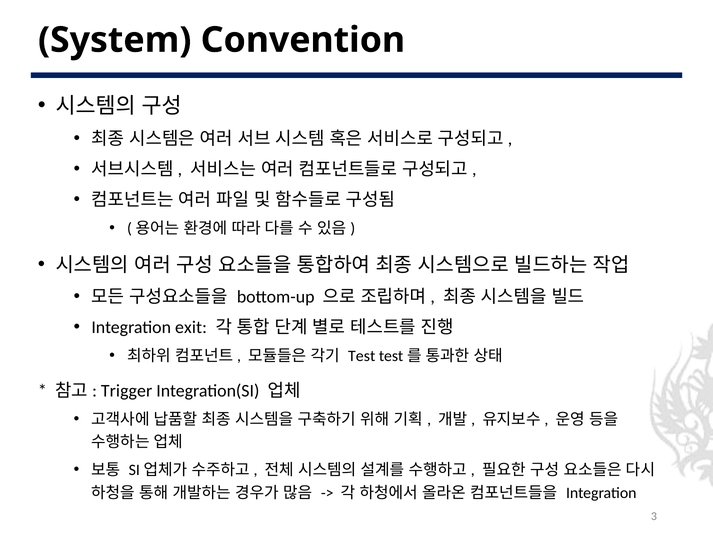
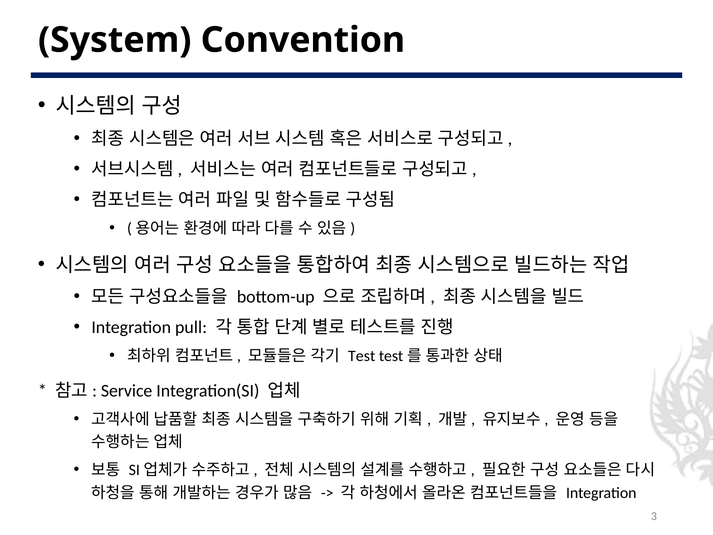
exit: exit -> pull
Trigger: Trigger -> Service
